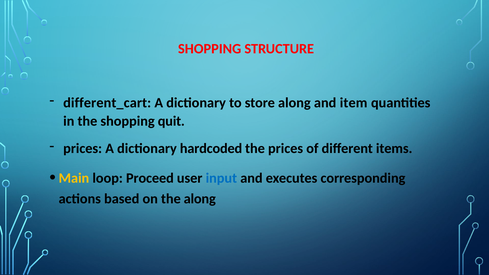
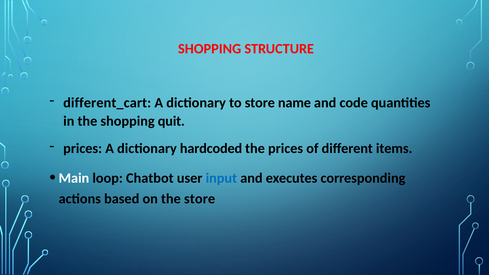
store along: along -> name
item: item -> code
Main colour: yellow -> white
Proceed: Proceed -> Chatbot
the along: along -> store
